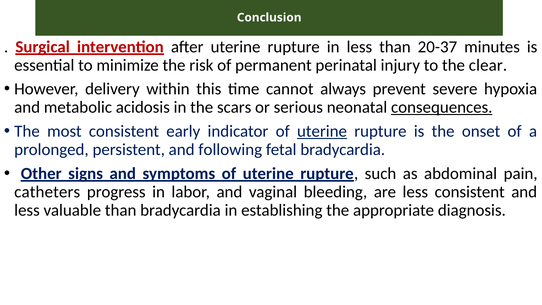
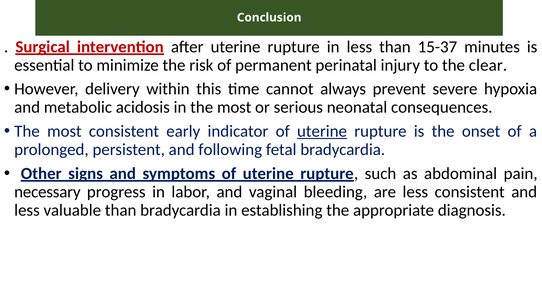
20-37: 20-37 -> 15-37
in the scars: scars -> most
consequences underline: present -> none
catheters: catheters -> necessary
